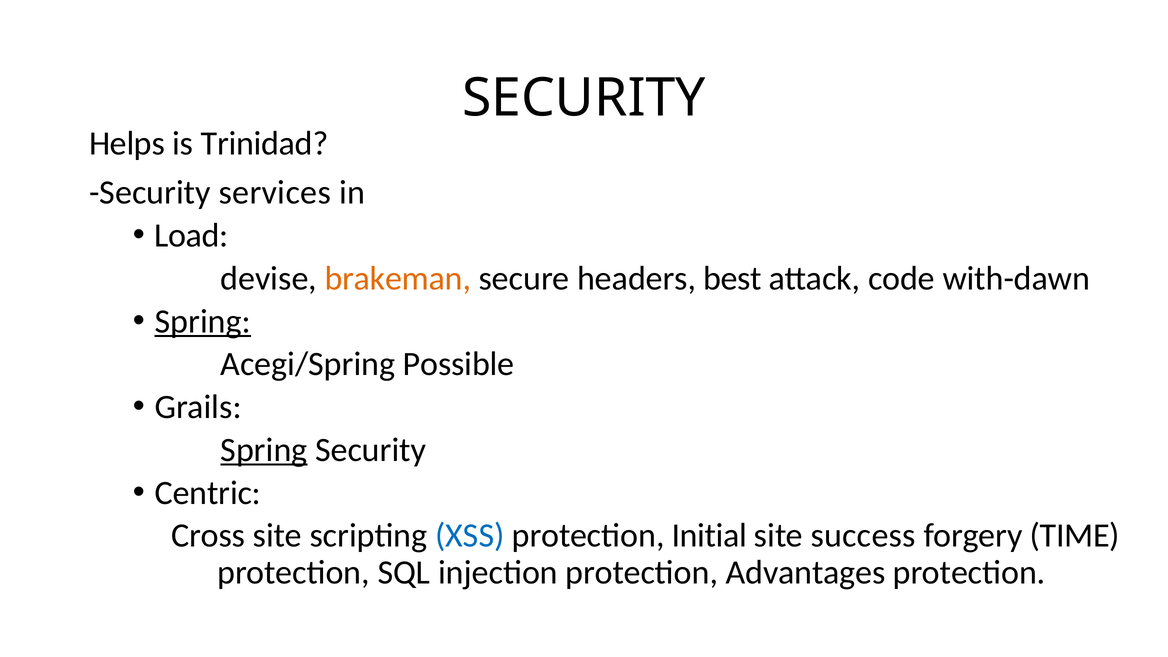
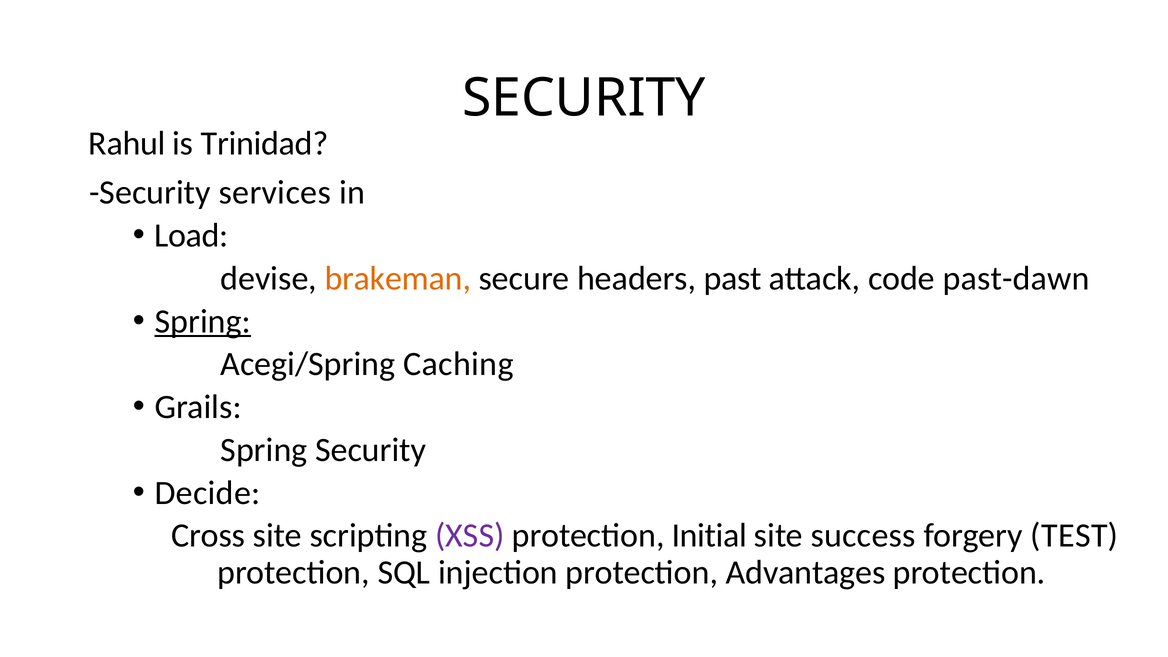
Helps: Helps -> Rahul
best: best -> past
with-dawn: with-dawn -> past-dawn
Possible: Possible -> Caching
Spring at (264, 450) underline: present -> none
Centric: Centric -> Decide
XSS colour: blue -> purple
TIME: TIME -> TEST
